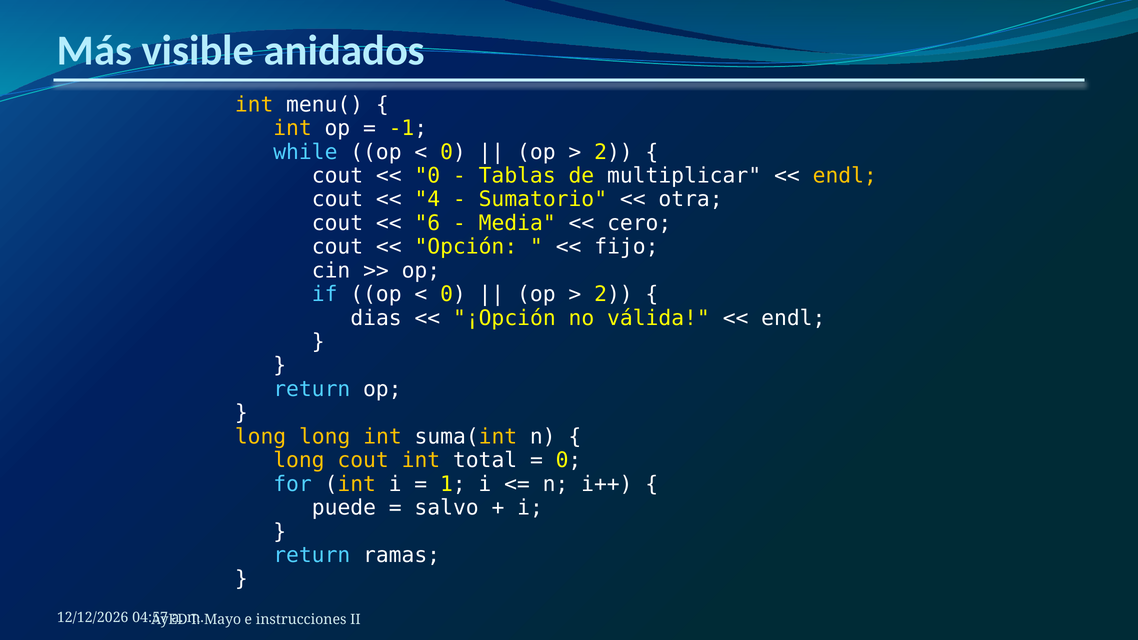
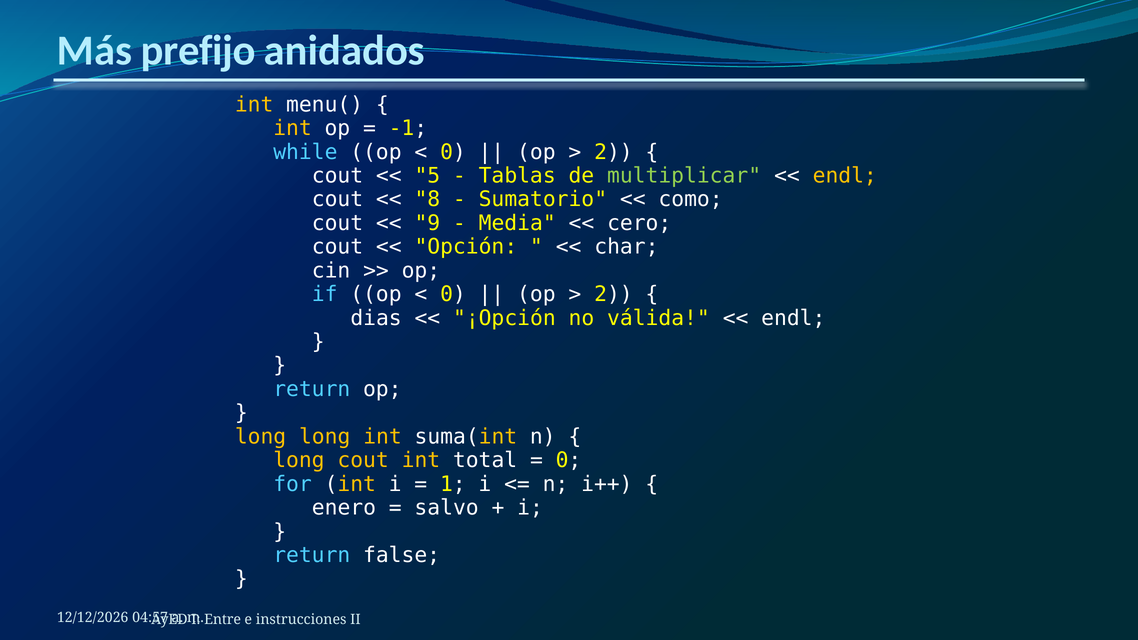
visible: visible -> prefijo
0 at (427, 176): 0 -> 5
multiplicar colour: white -> light green
4: 4 -> 8
otra: otra -> como
6: 6 -> 9
fijo: fijo -> char
puede: puede -> enero
ramas: ramas -> false
Mayo: Mayo -> Entre
